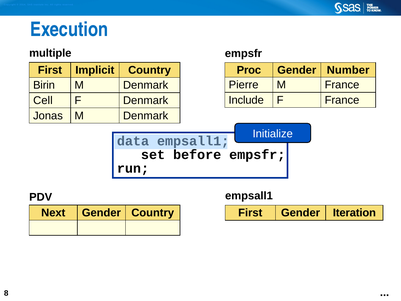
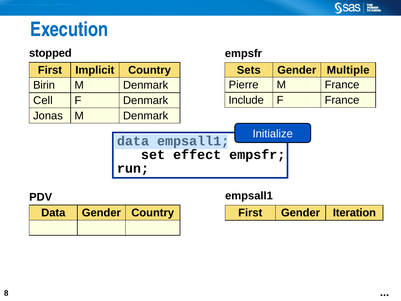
multiple: multiple -> stopped
Proc: Proc -> Sets
Number: Number -> Multiple
before: before -> effect
Next at (53, 213): Next -> Data
